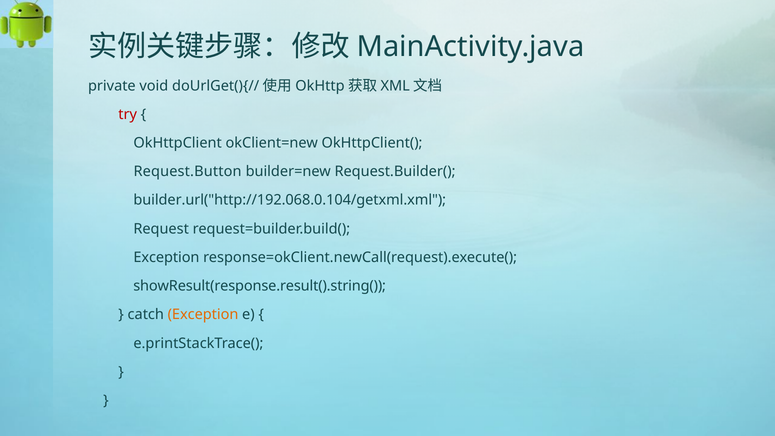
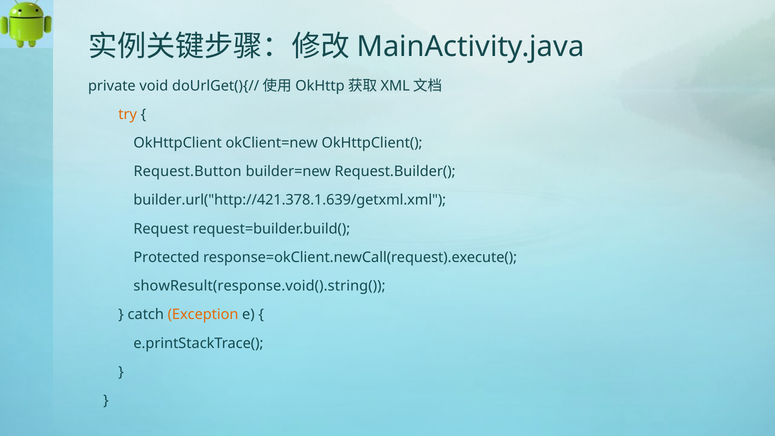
try colour: red -> orange
builder.url("http://192.068.0.104/getxml.xml: builder.url("http://192.068.0.104/getxml.xml -> builder.url("http://421.378.1.639/getxml.xml
Exception at (166, 257): Exception -> Protected
showResult(response.result().string(: showResult(response.result().string( -> showResult(response.void().string(
